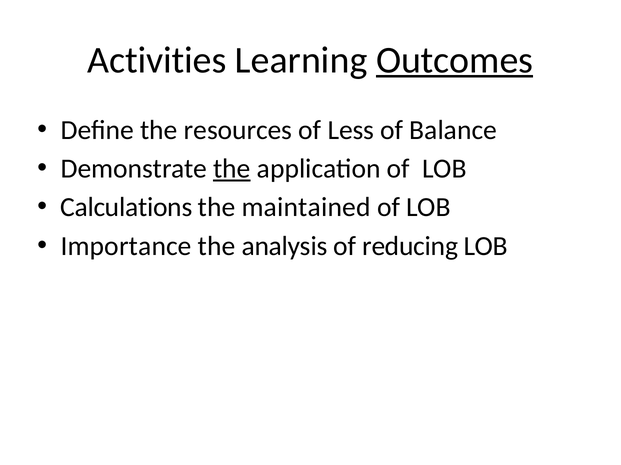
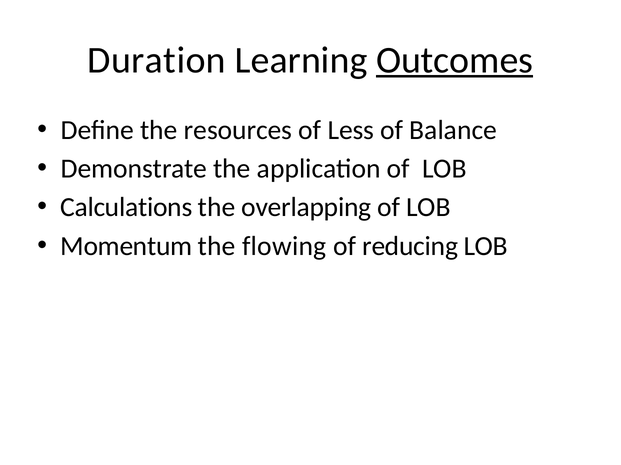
Activities: Activities -> Duration
the at (232, 169) underline: present -> none
maintained: maintained -> overlapping
Importance: Importance -> Momentum
analysis: analysis -> flowing
